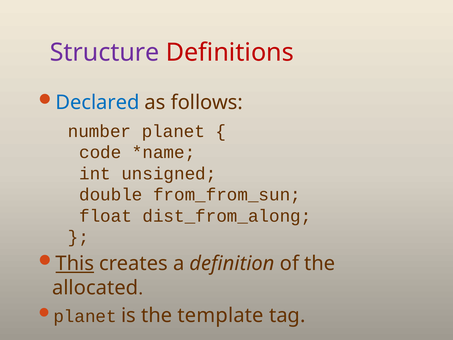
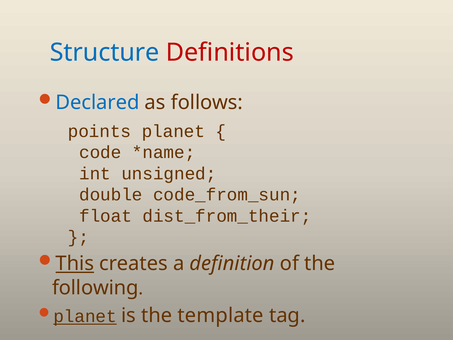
Structure colour: purple -> blue
number: number -> points
from_from_sun: from_from_sun -> code_from_sun
dist_from_along: dist_from_along -> dist_from_their
allocated: allocated -> following
planet at (85, 316) underline: none -> present
